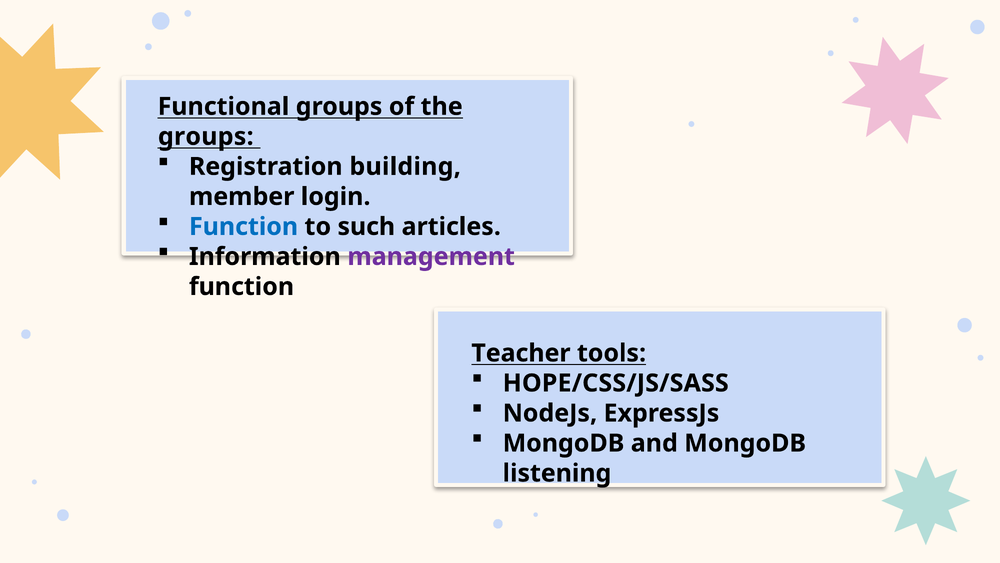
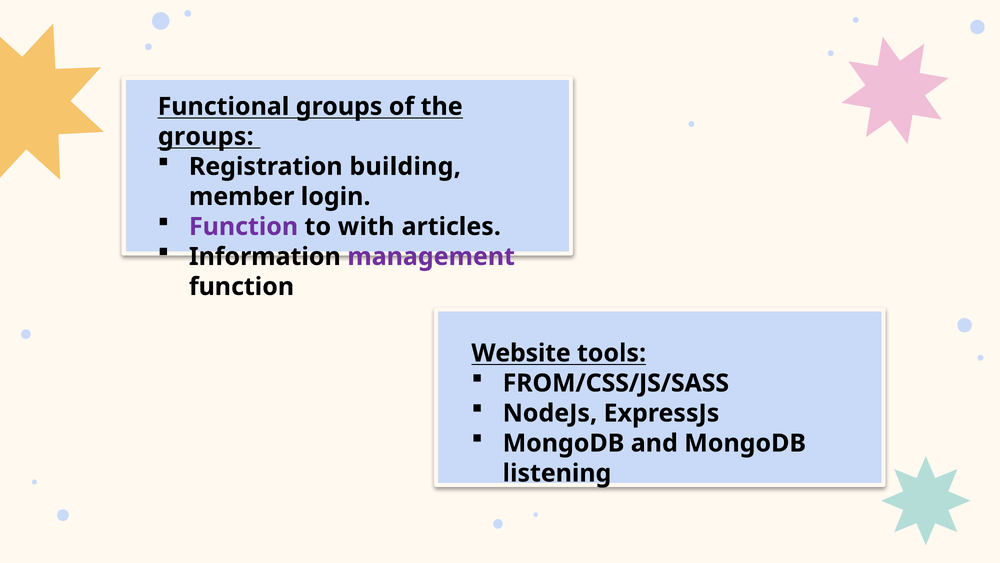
Function at (244, 226) colour: blue -> purple
such: such -> with
Teacher: Teacher -> Website
HOPE/CSS/JS/SASS: HOPE/CSS/JS/SASS -> FROM/CSS/JS/SASS
